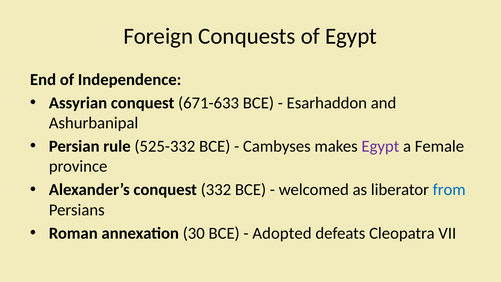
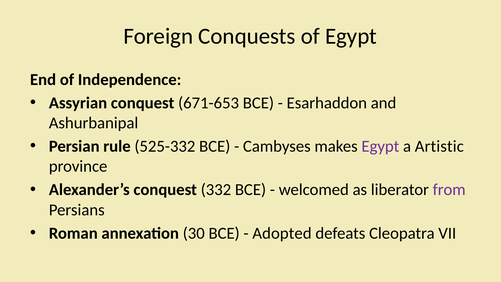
671-633: 671-633 -> 671-653
Female: Female -> Artistic
from colour: blue -> purple
